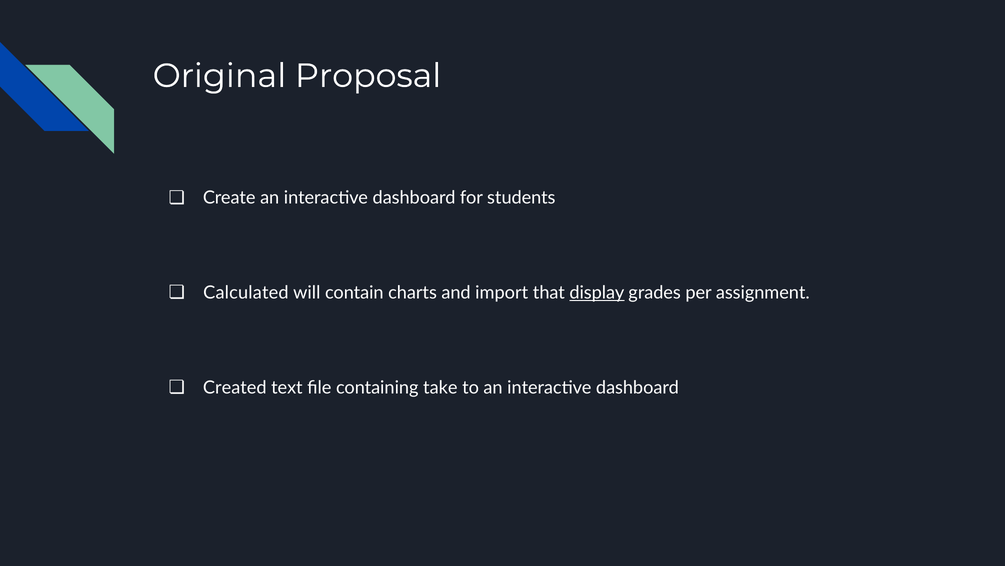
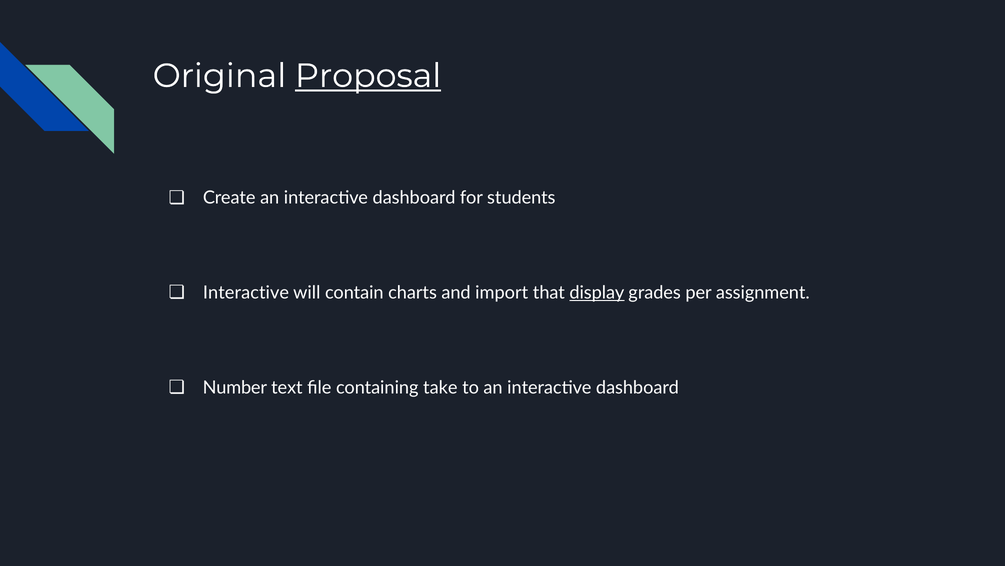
Proposal underline: none -> present
Calculated at (246, 292): Calculated -> Interactive
Created: Created -> Number
